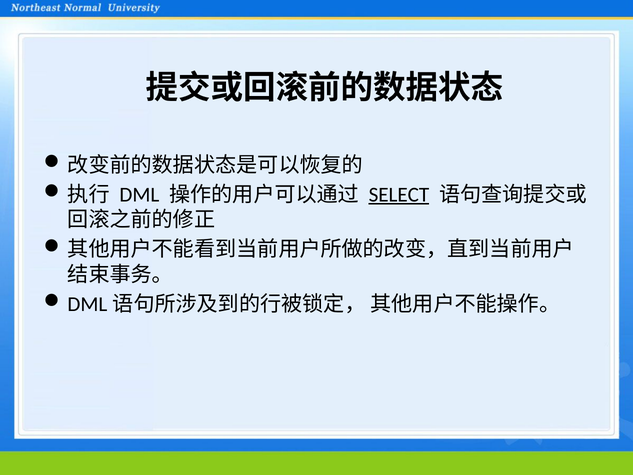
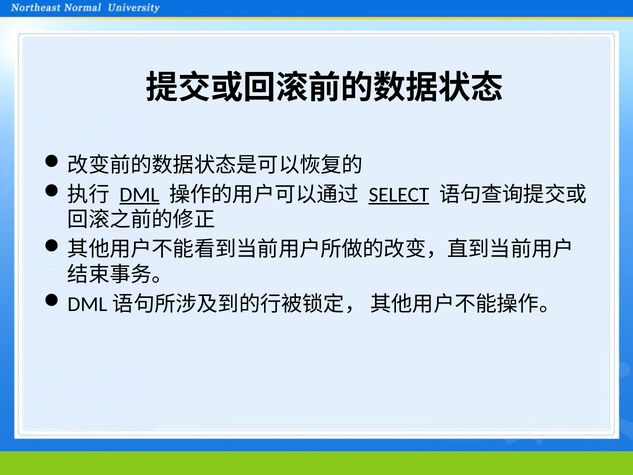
DML underline: none -> present
